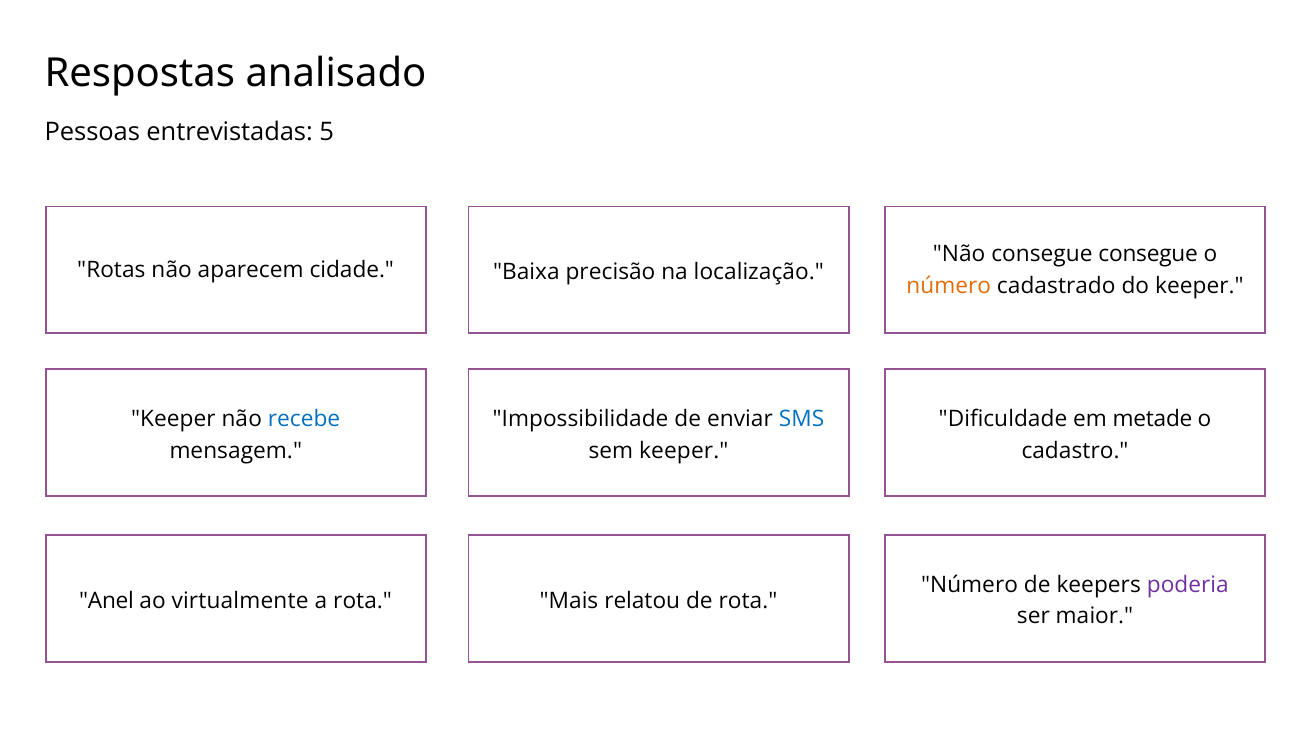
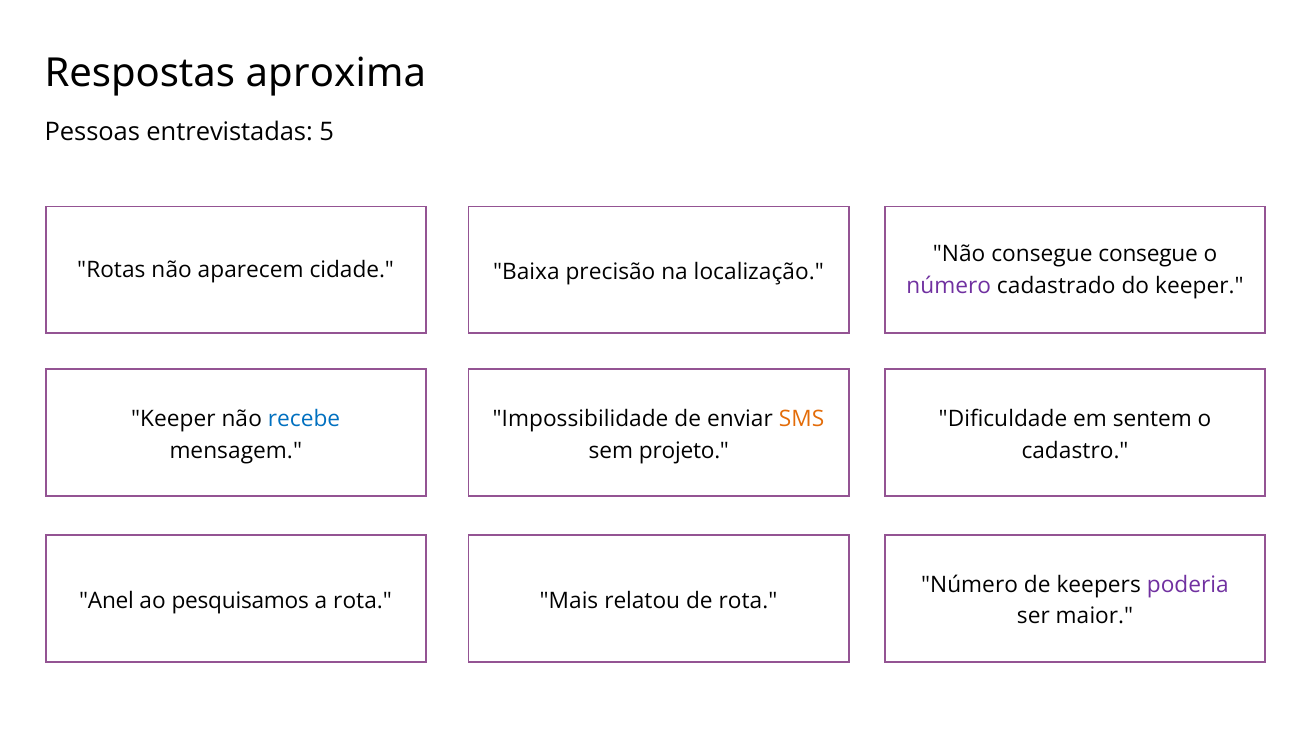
analisado: analisado -> aproxima
número at (949, 286) colour: orange -> purple
SMS colour: blue -> orange
metade: metade -> sentem
sem keeper: keeper -> projeto
virtualmente: virtualmente -> pesquisamos
